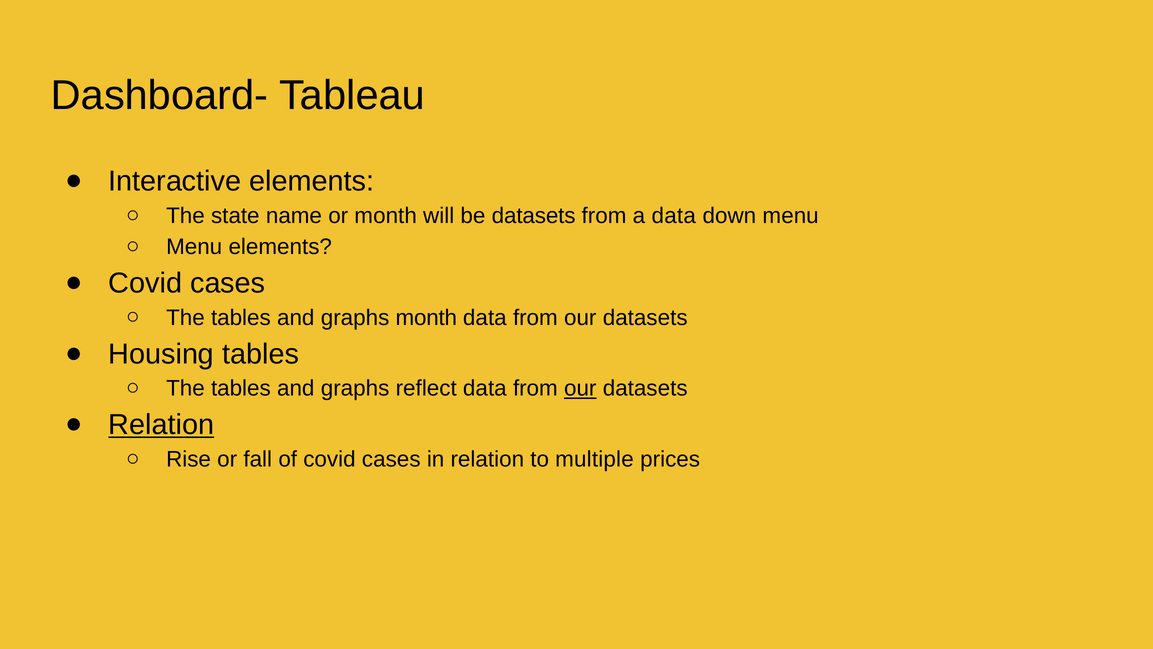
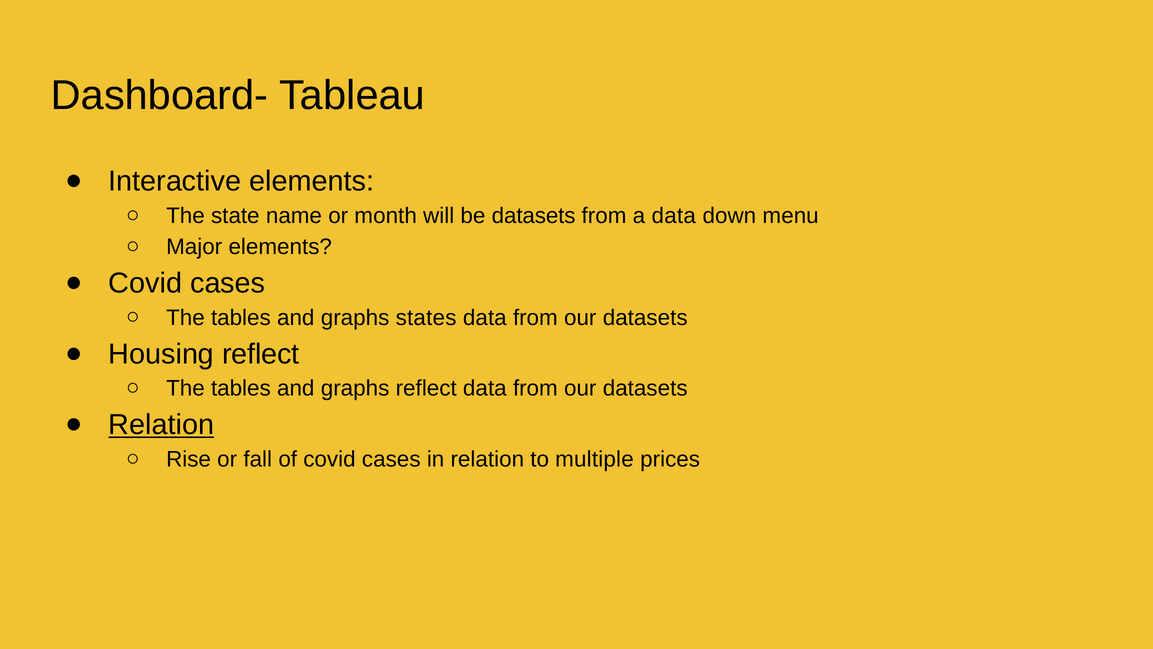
Menu at (194, 247): Menu -> Major
graphs month: month -> states
Housing tables: tables -> reflect
our at (580, 388) underline: present -> none
